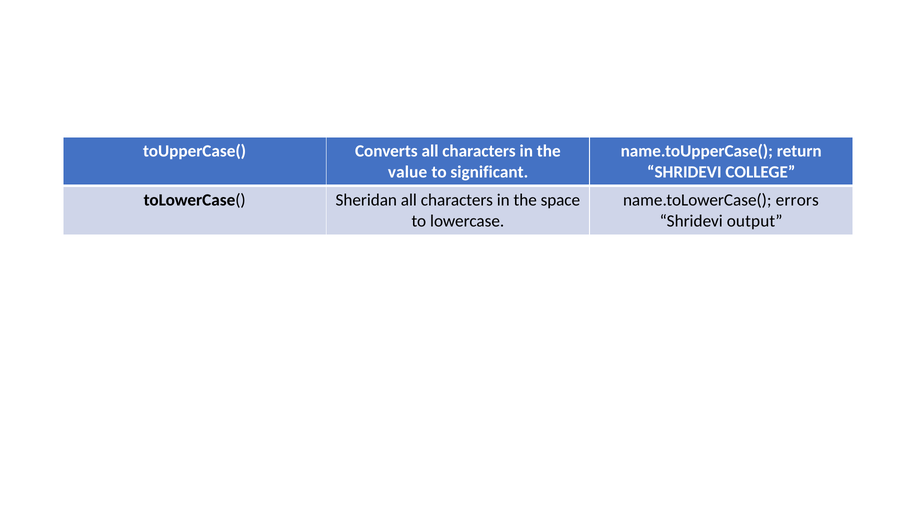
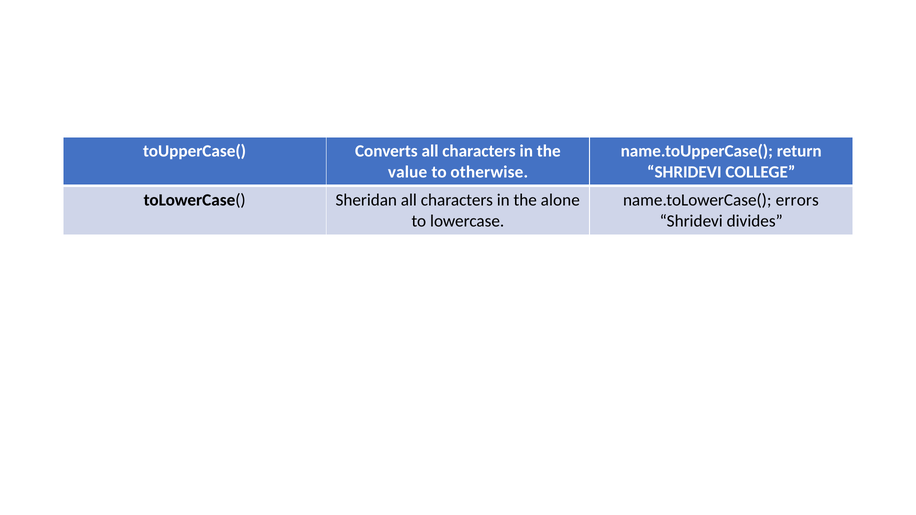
significant: significant -> otherwise
space: space -> alone
output: output -> divides
